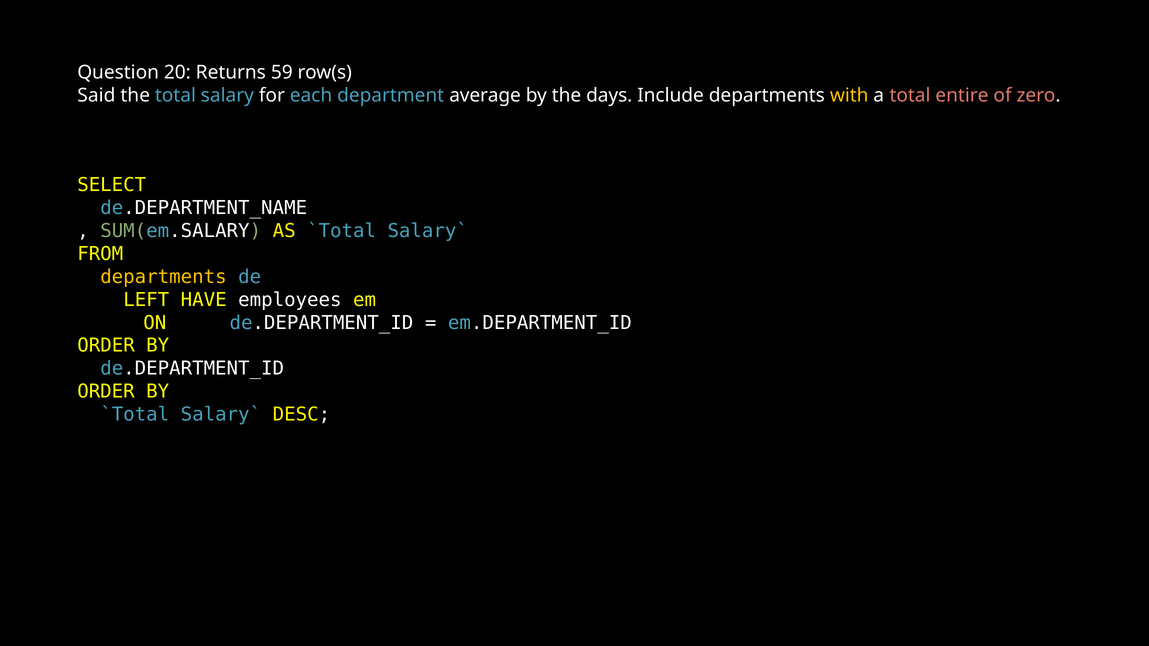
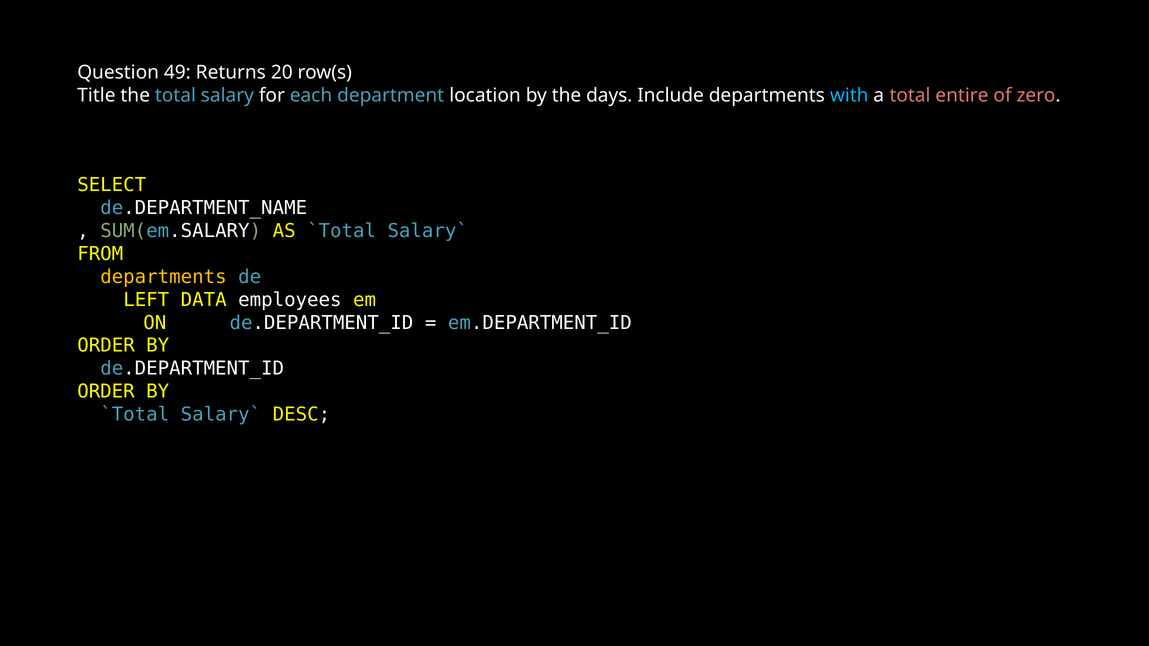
20: 20 -> 49
59: 59 -> 20
Said: Said -> Title
average: average -> location
with colour: yellow -> light blue
HAVE: HAVE -> DATA
